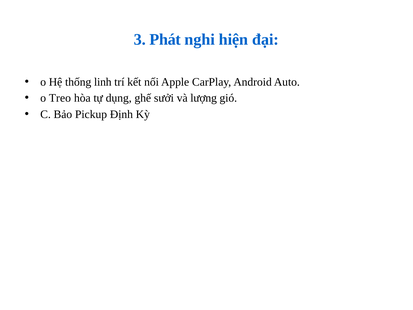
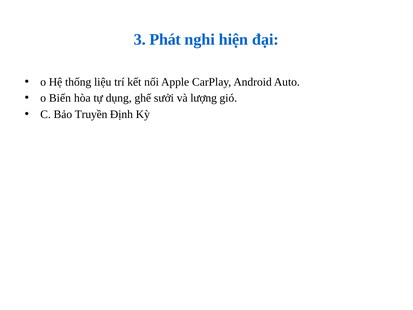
linh: linh -> liệu
Treo: Treo -> Biến
Pickup: Pickup -> Truyền
